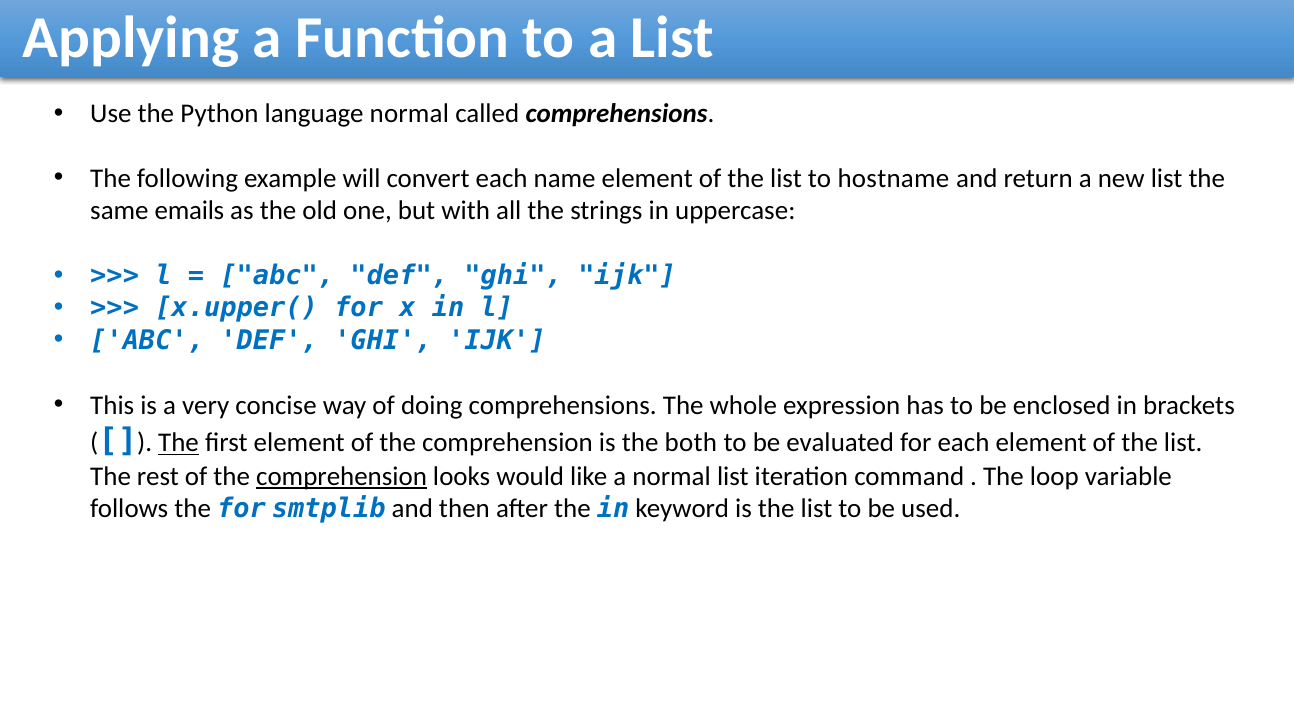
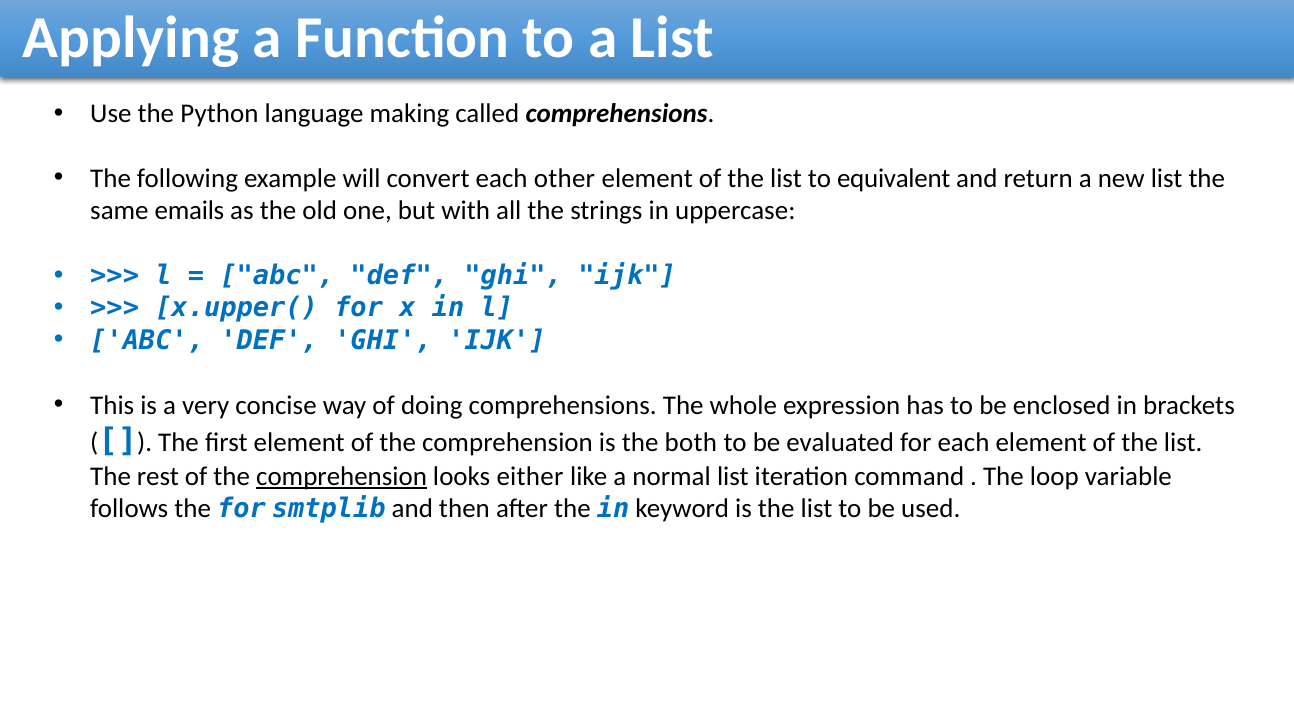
language normal: normal -> making
name: name -> other
hostname: hostname -> equivalent
The at (179, 443) underline: present -> none
would: would -> either
